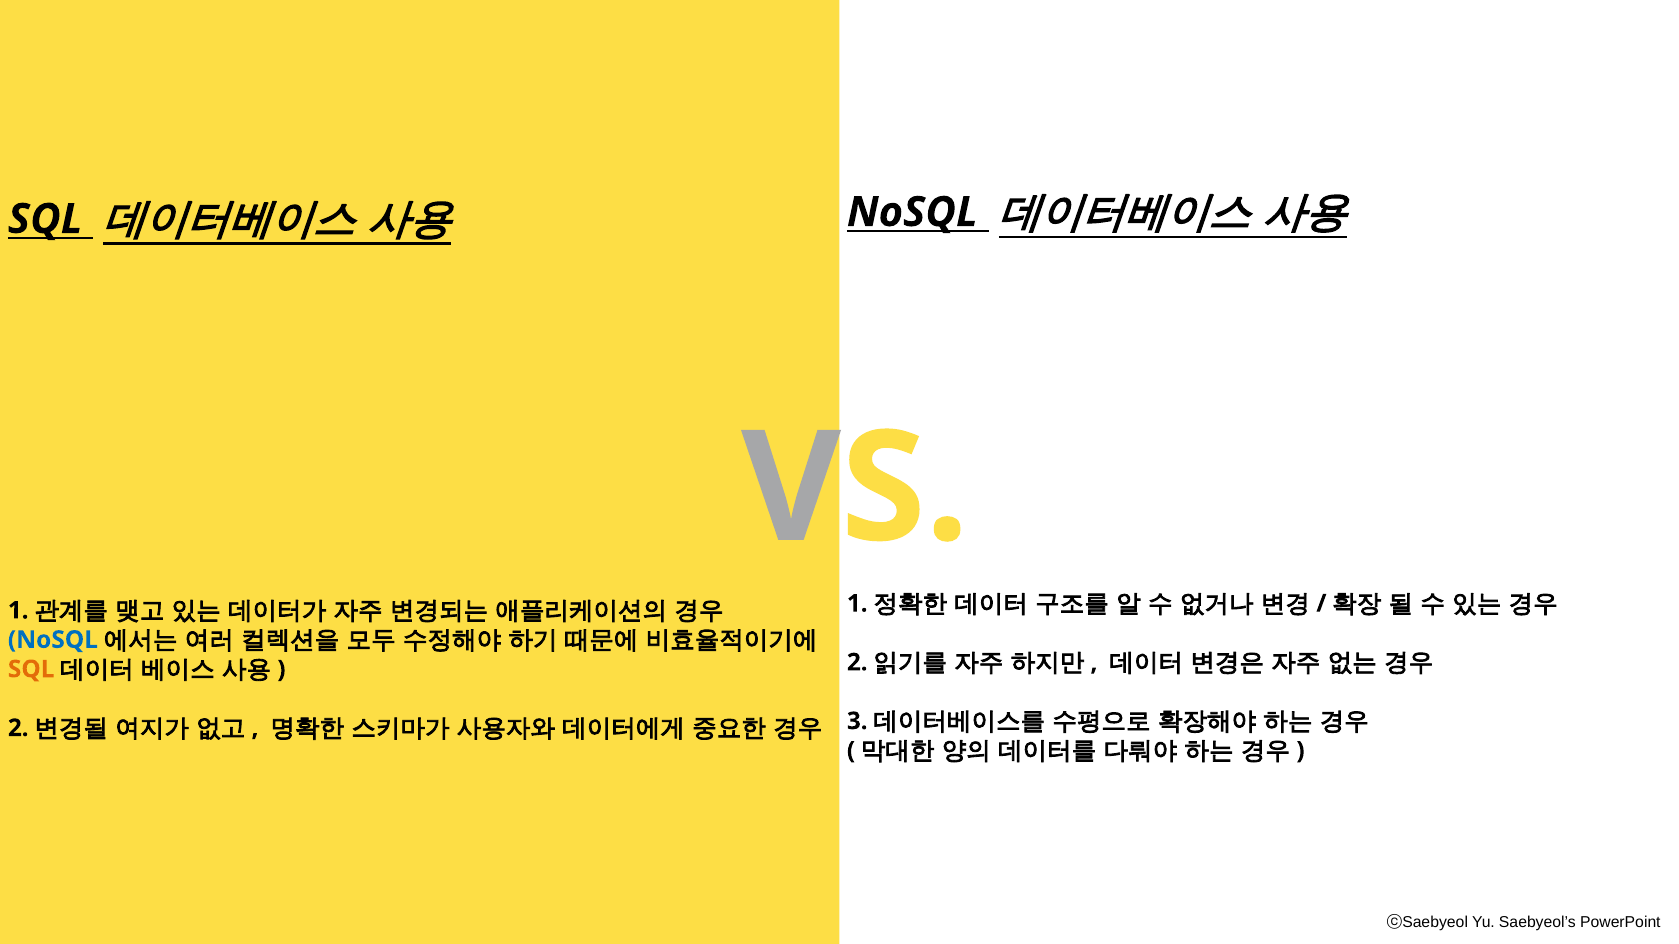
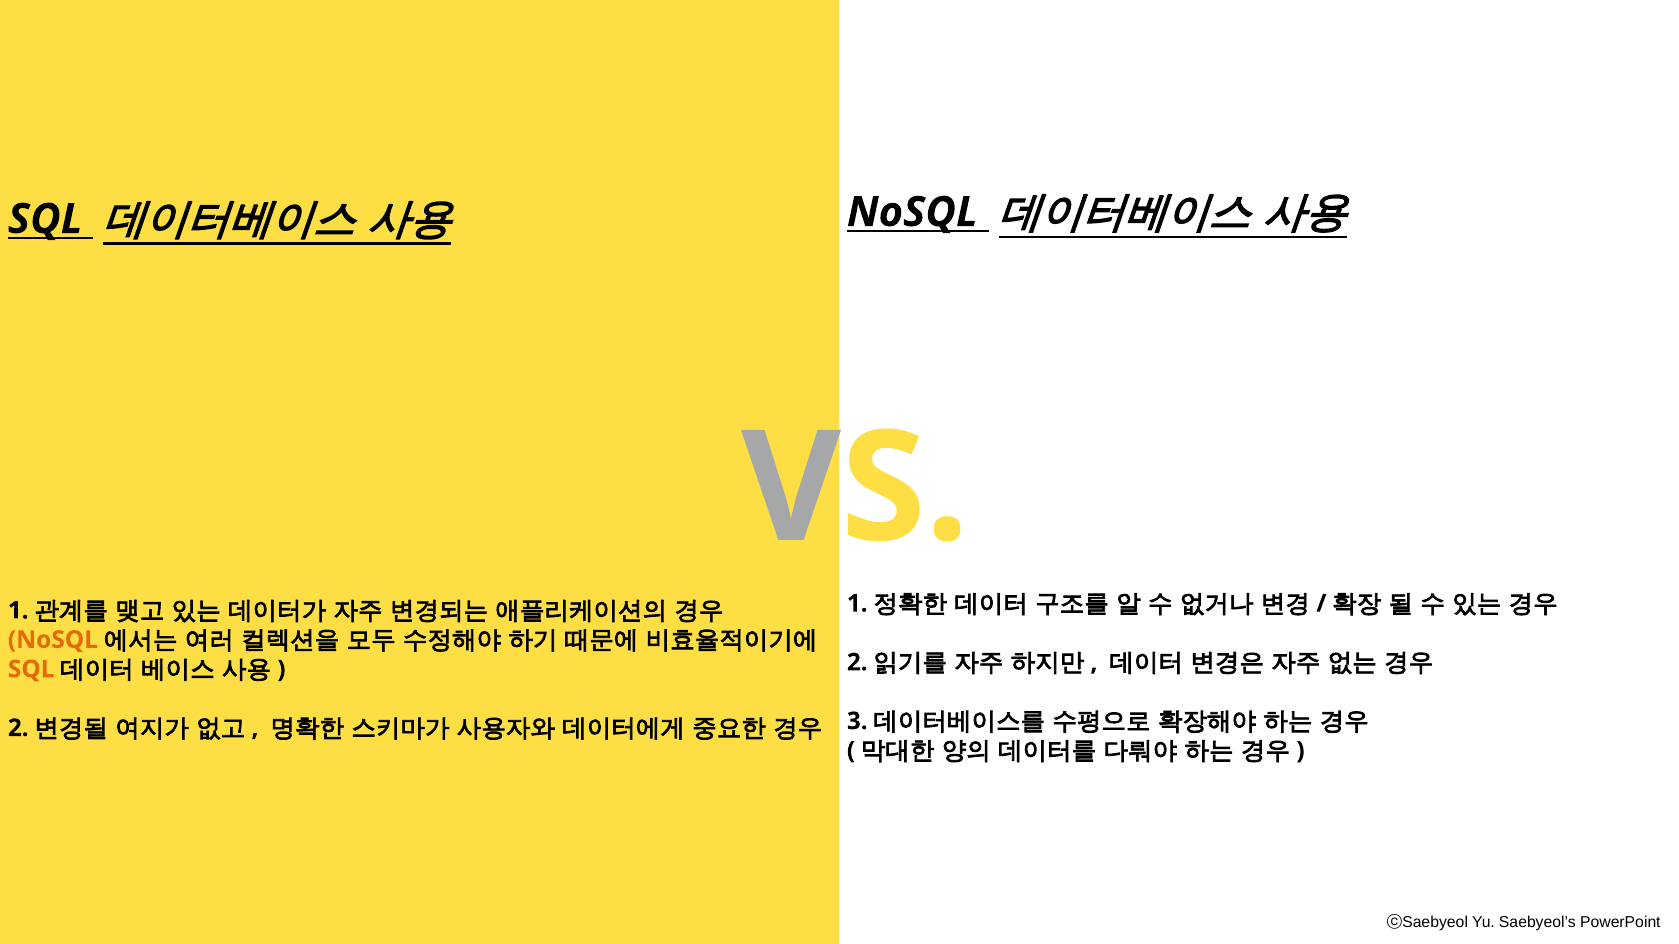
NoSQL at (53, 640) colour: blue -> orange
